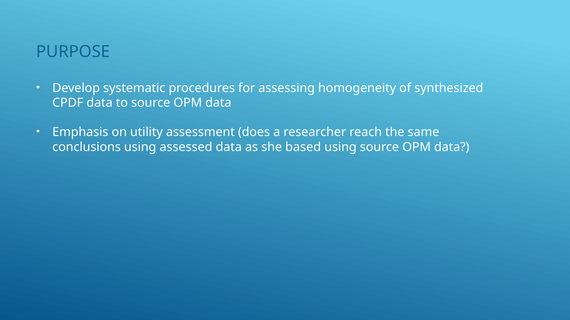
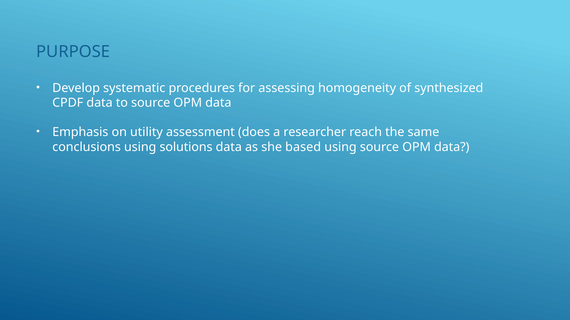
assessed: assessed -> solutions
